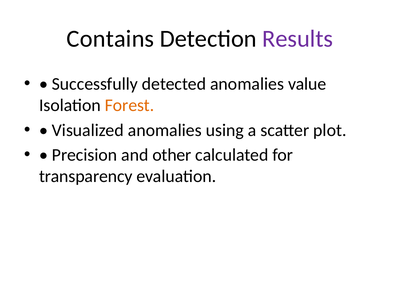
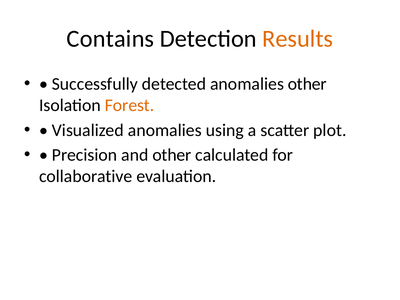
Results colour: purple -> orange
anomalies value: value -> other
transparency: transparency -> collaborative
